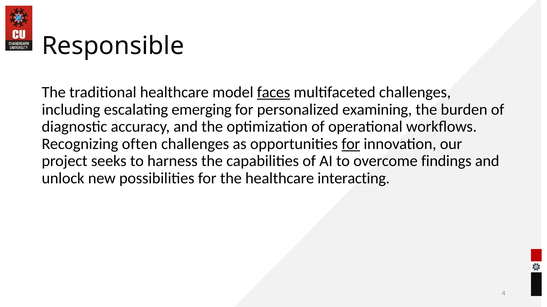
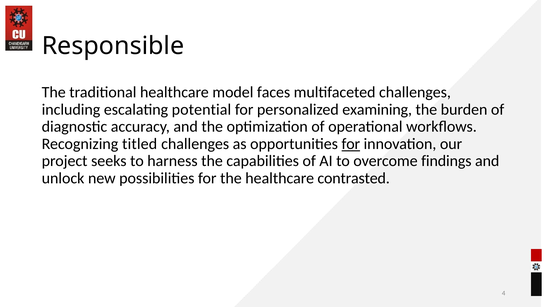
faces underline: present -> none
emerging: emerging -> potential
often: often -> titled
interacting: interacting -> contrasted
